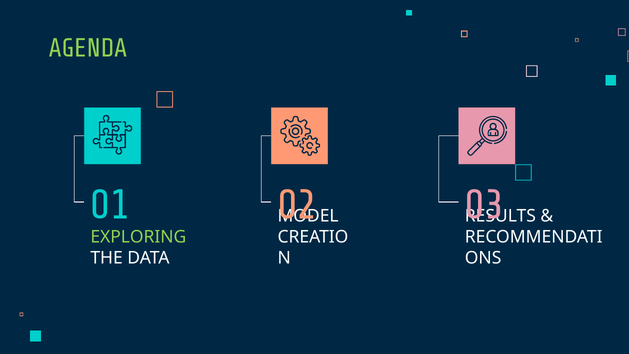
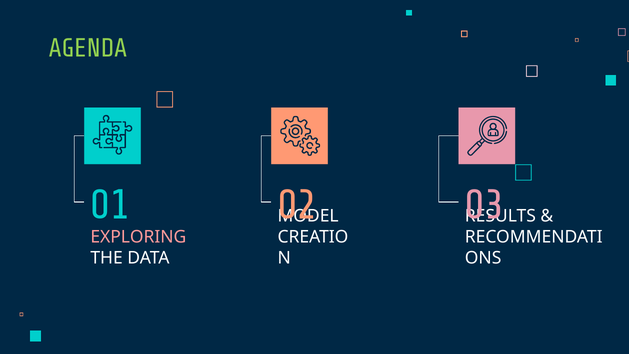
EXPLORING colour: light green -> pink
